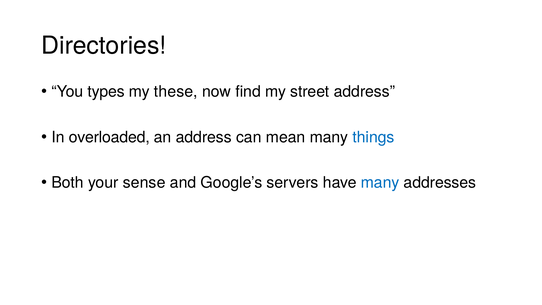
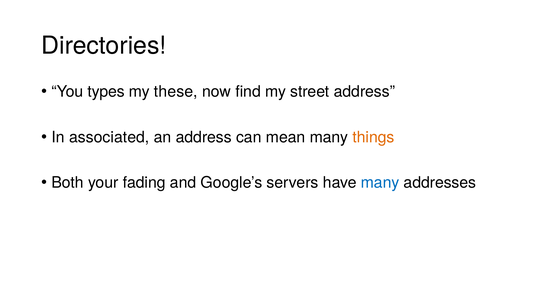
overloaded: overloaded -> associated
things colour: blue -> orange
sense: sense -> fading
